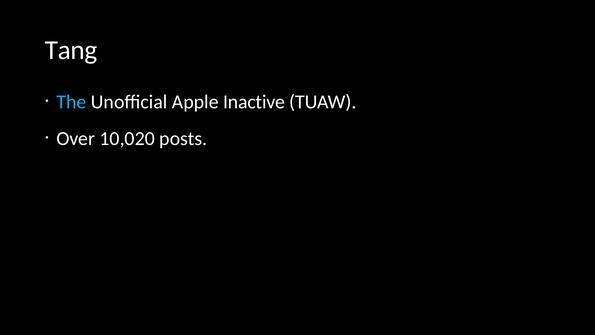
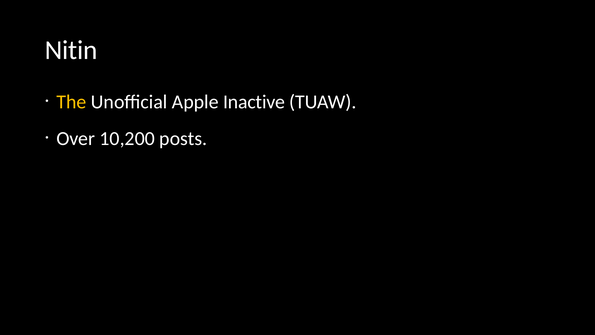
Tang: Tang -> Nitin
The colour: light blue -> yellow
10,020: 10,020 -> 10,200
